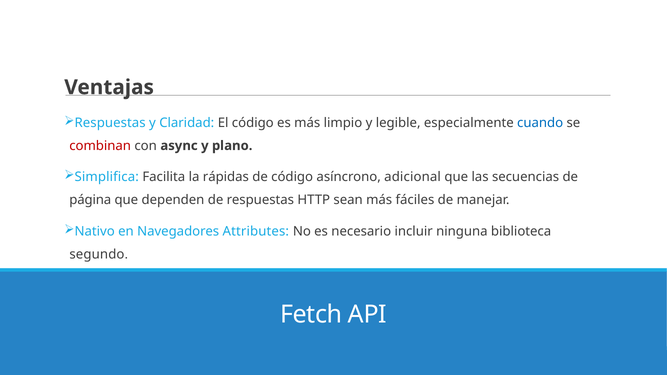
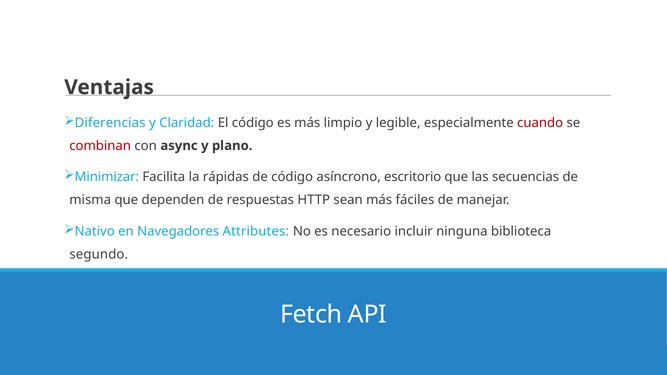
Respuestas at (110, 123): Respuestas -> Diferencias
cuando colour: blue -> red
Simplifica: Simplifica -> Minimizar
adicional: adicional -> escritorio
página: página -> misma
